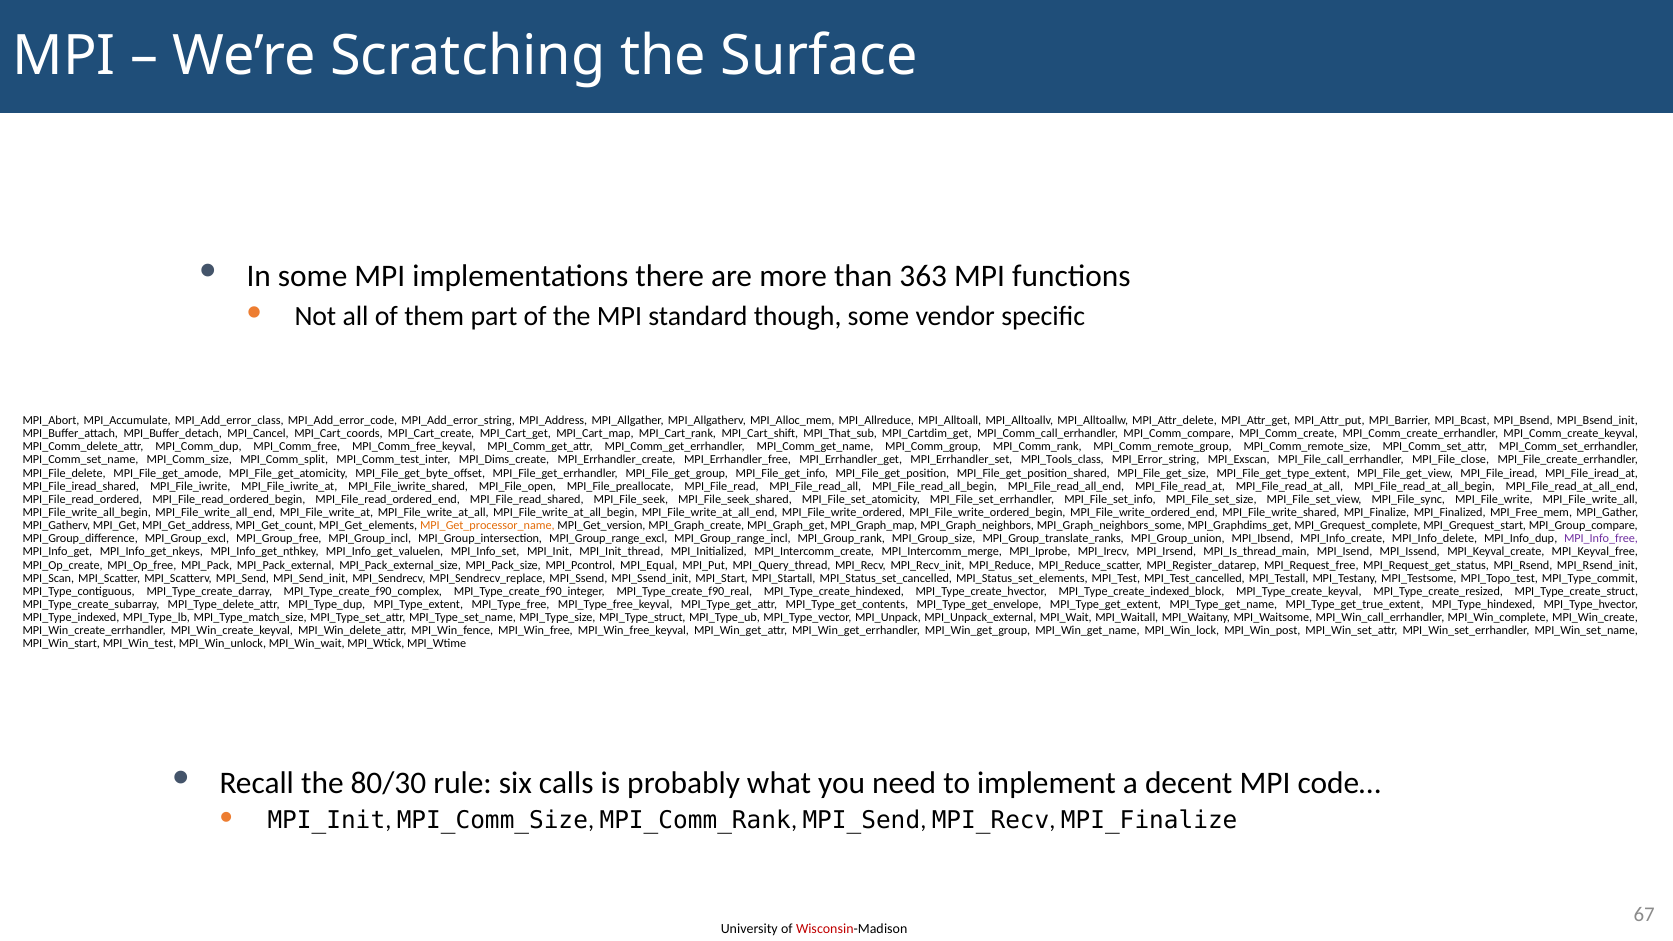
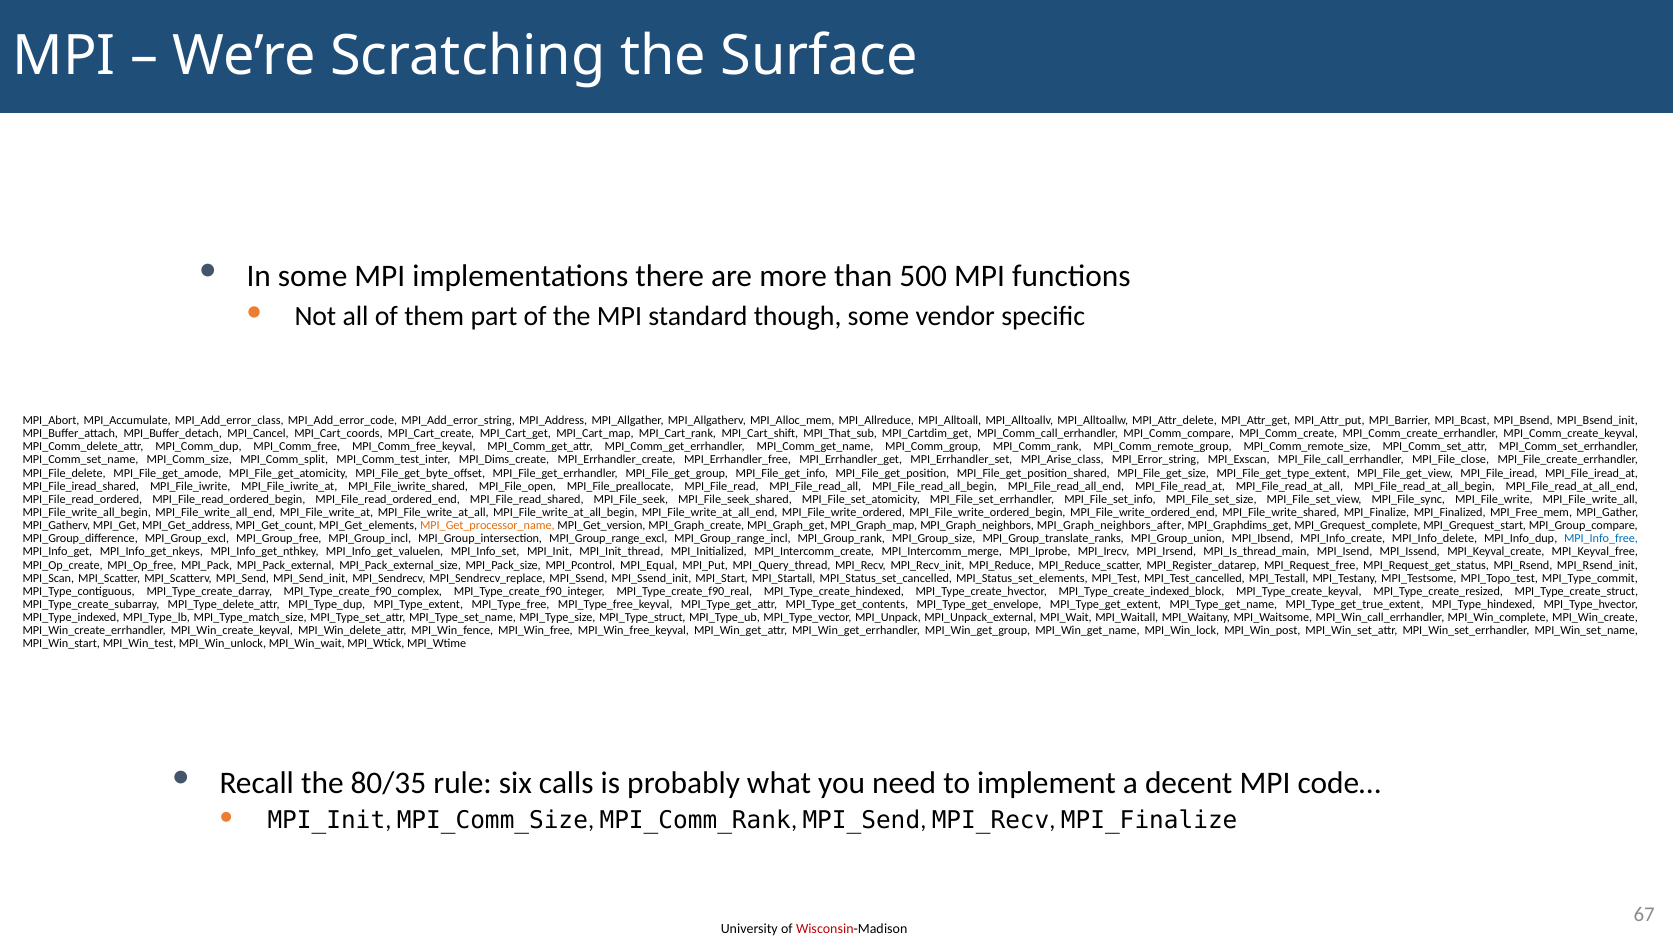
363: 363 -> 500
MPI_Tools_class: MPI_Tools_class -> MPI_Arise_class
MPI_Graph_neighbors_some: MPI_Graph_neighbors_some -> MPI_Graph_neighbors_after
MPI_Info_free colour: purple -> blue
80/30: 80/30 -> 80/35
